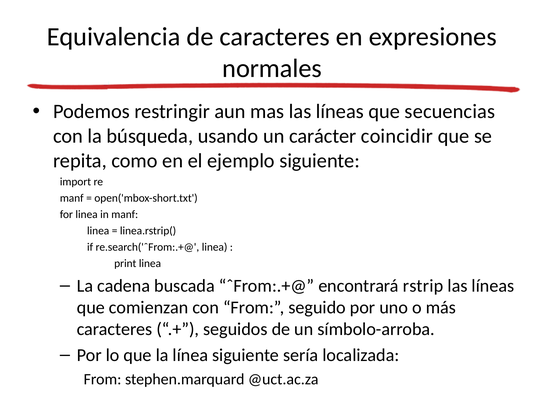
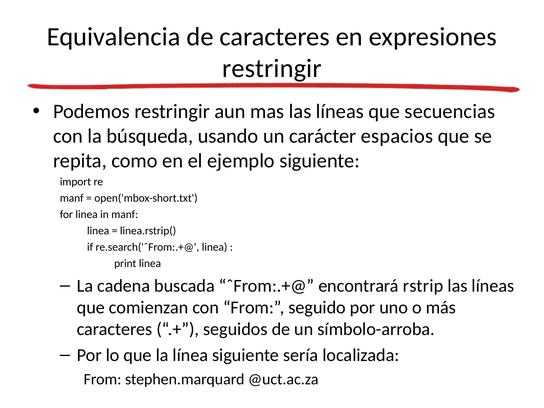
normales at (272, 69): normales -> restringir
coincidir: coincidir -> espacios
